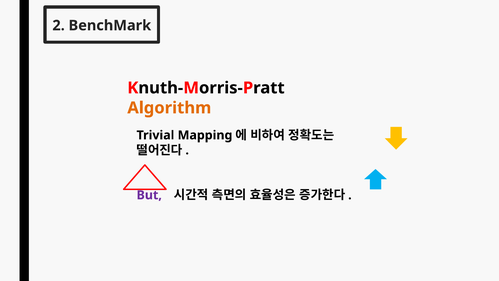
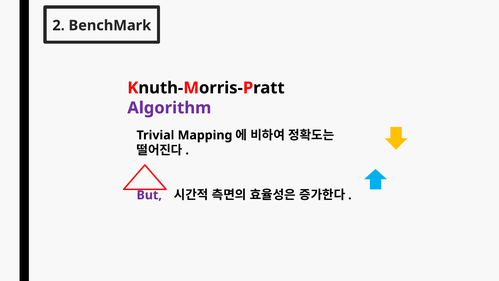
Algorithm colour: orange -> purple
